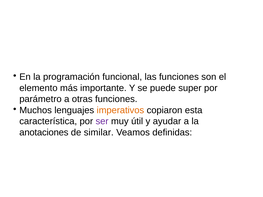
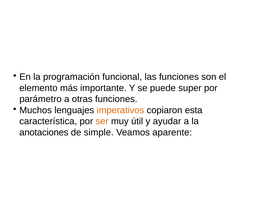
ser colour: purple -> orange
similar: similar -> simple
definidas: definidas -> aparente
